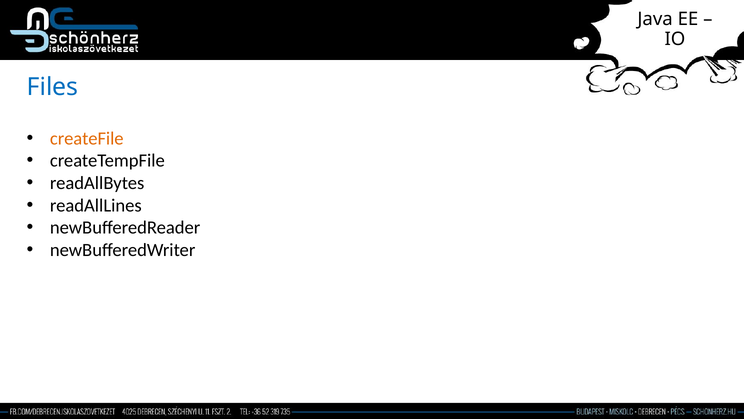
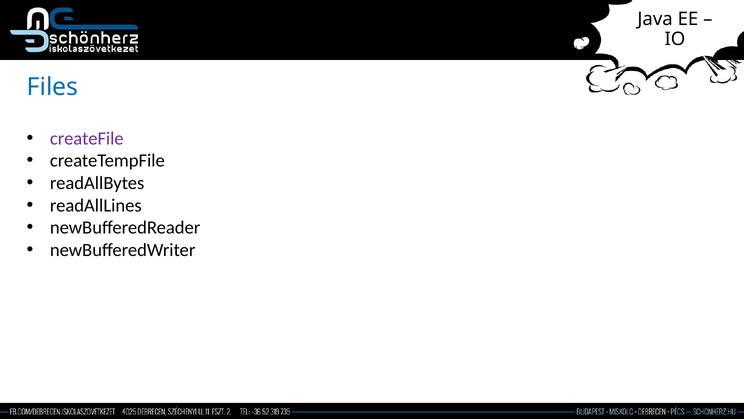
createFile colour: orange -> purple
